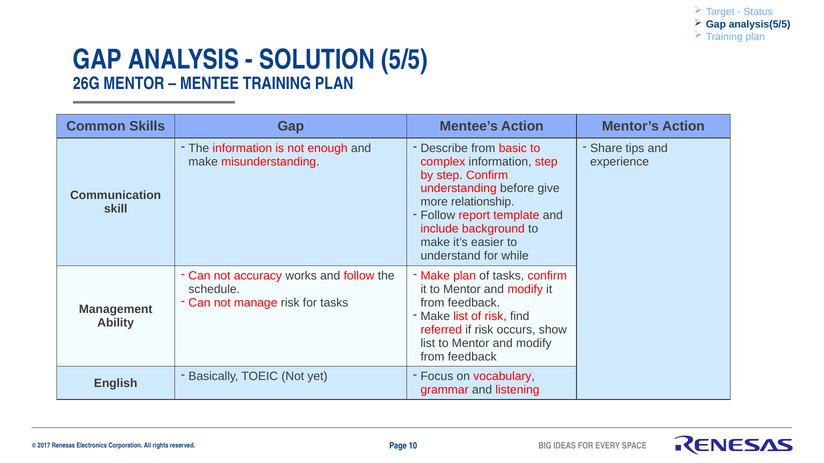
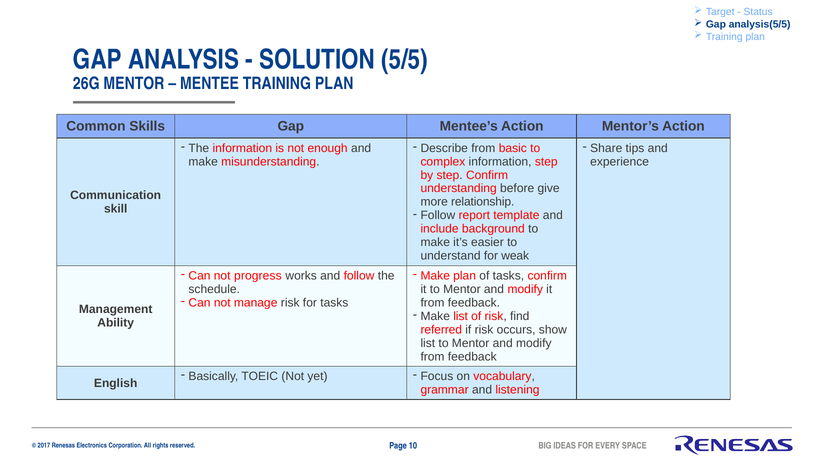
while: while -> weak
accuracy: accuracy -> progress
